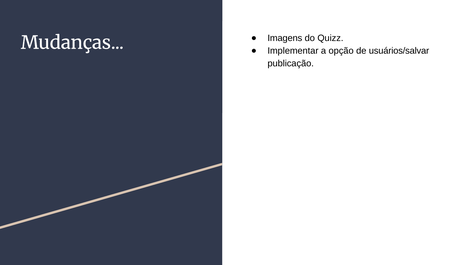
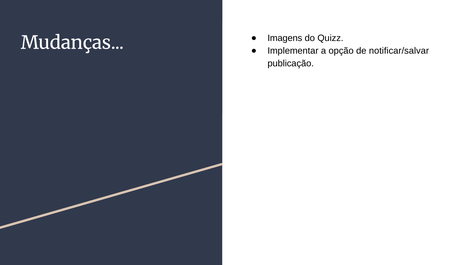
usuários/salvar: usuários/salvar -> notificar/salvar
